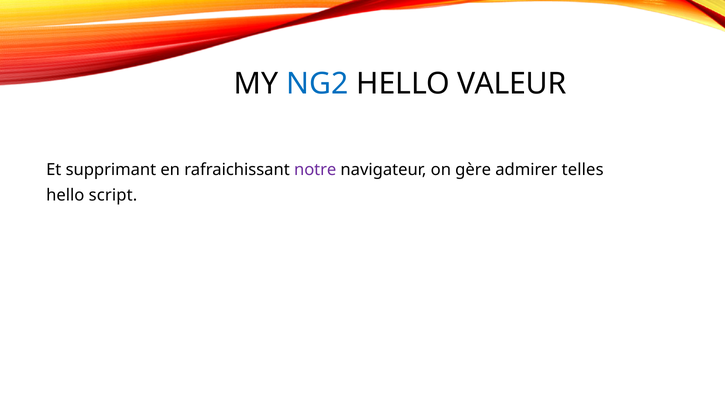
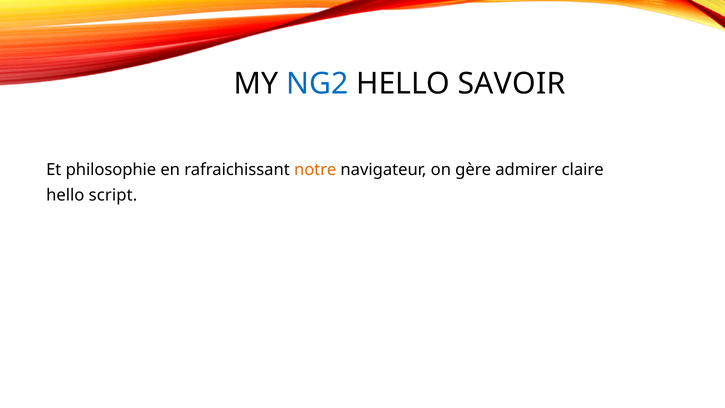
VALEUR: VALEUR -> SAVOIR
supprimant: supprimant -> philosophie
notre colour: purple -> orange
telles: telles -> claire
